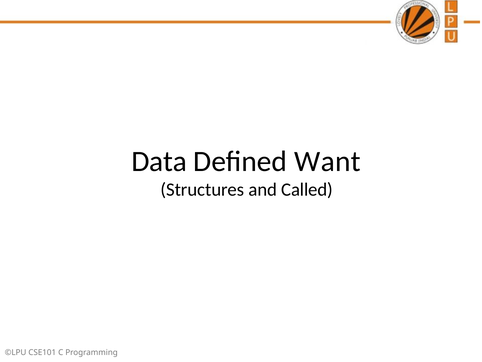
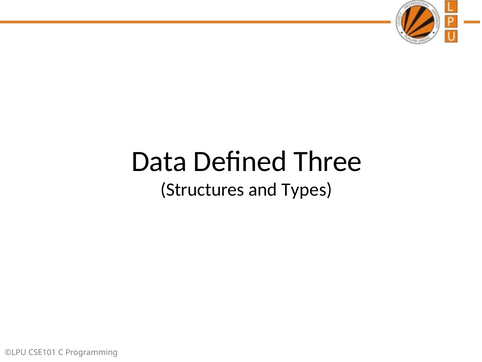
Want: Want -> Three
Called: Called -> Types
